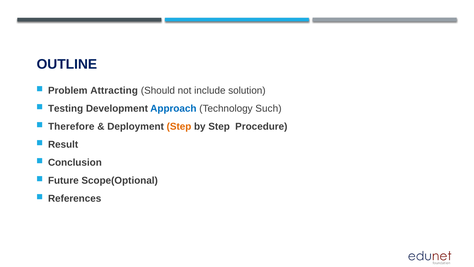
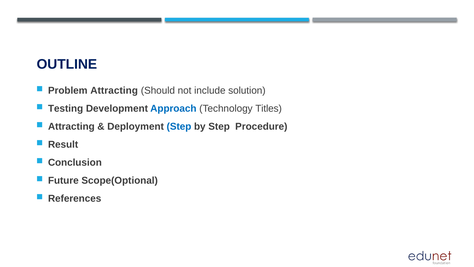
Such: Such -> Titles
Therefore at (71, 126): Therefore -> Attracting
Step at (179, 126) colour: orange -> blue
